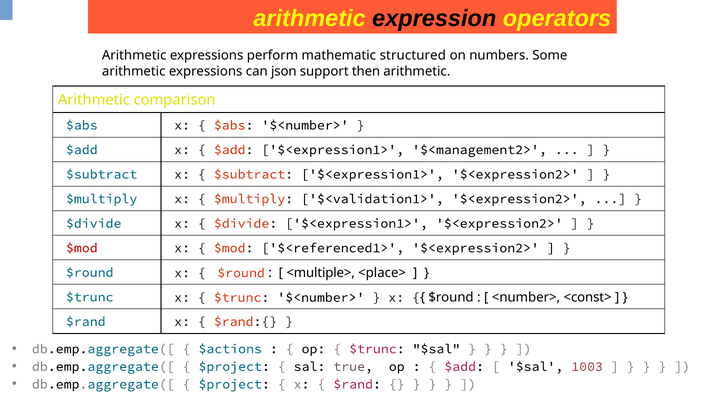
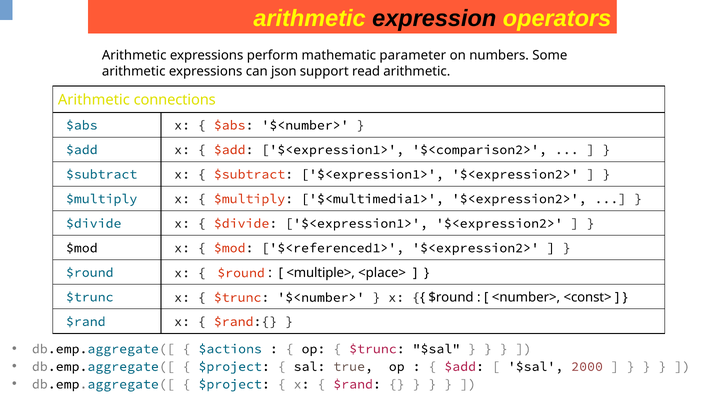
structured: structured -> parameter
then: then -> read
comparison: comparison -> connections
$<management2>: $<management2> -> $<comparison2>
$<validation1>: $<validation1> -> $<multimedia1>
$mod at (82, 248) colour: red -> black
1003: 1003 -> 2000
